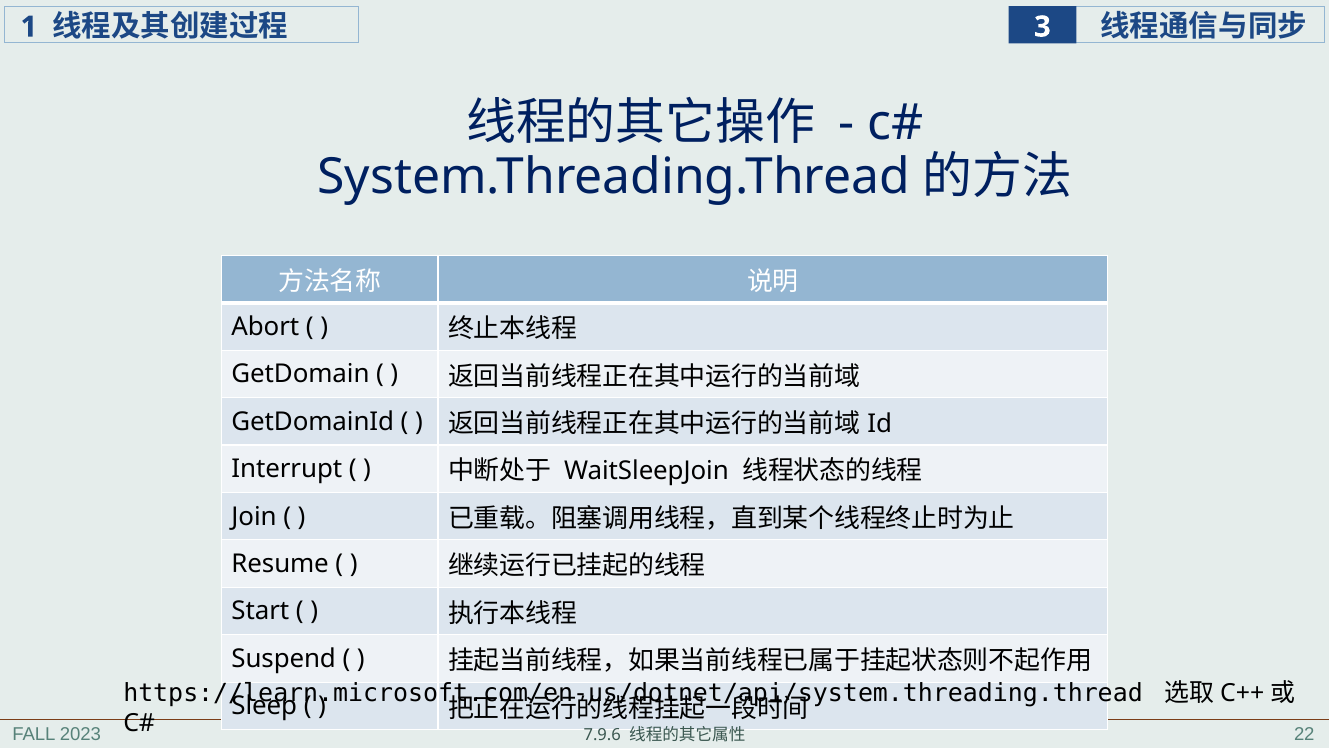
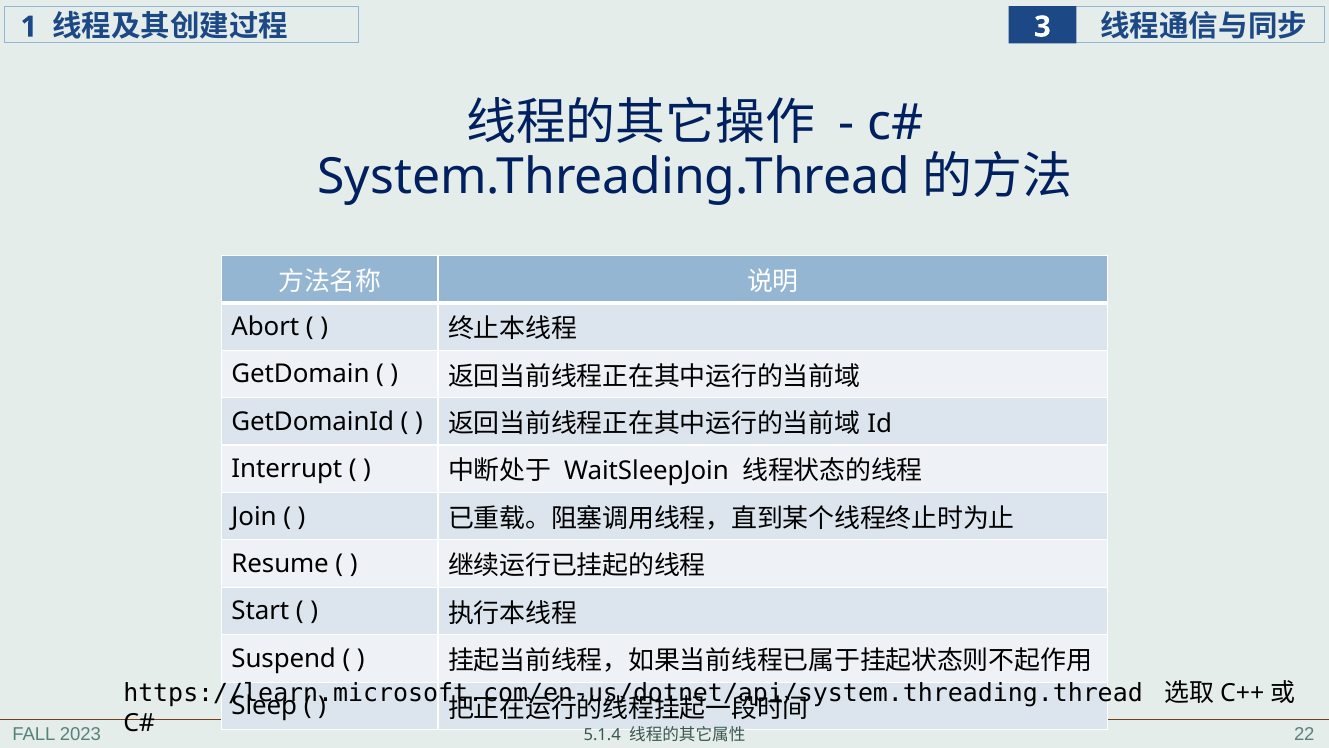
7.9.6: 7.9.6 -> 5.1.4
